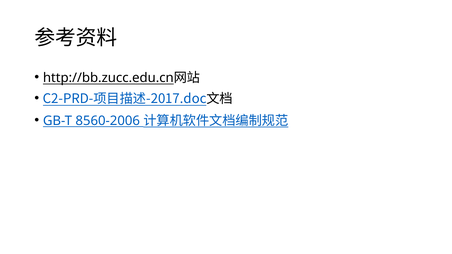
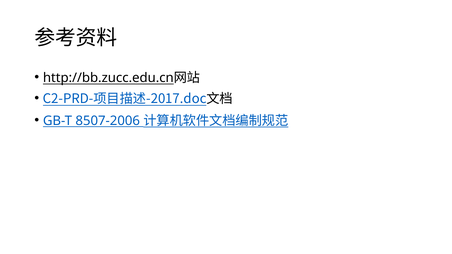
8560-2006: 8560-2006 -> 8507-2006
